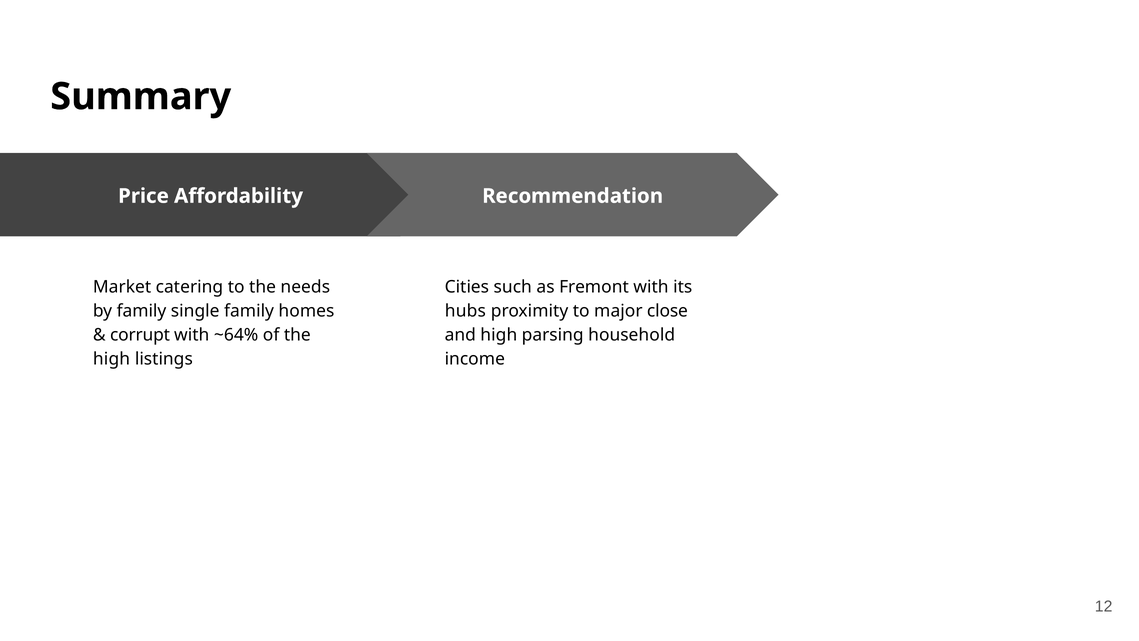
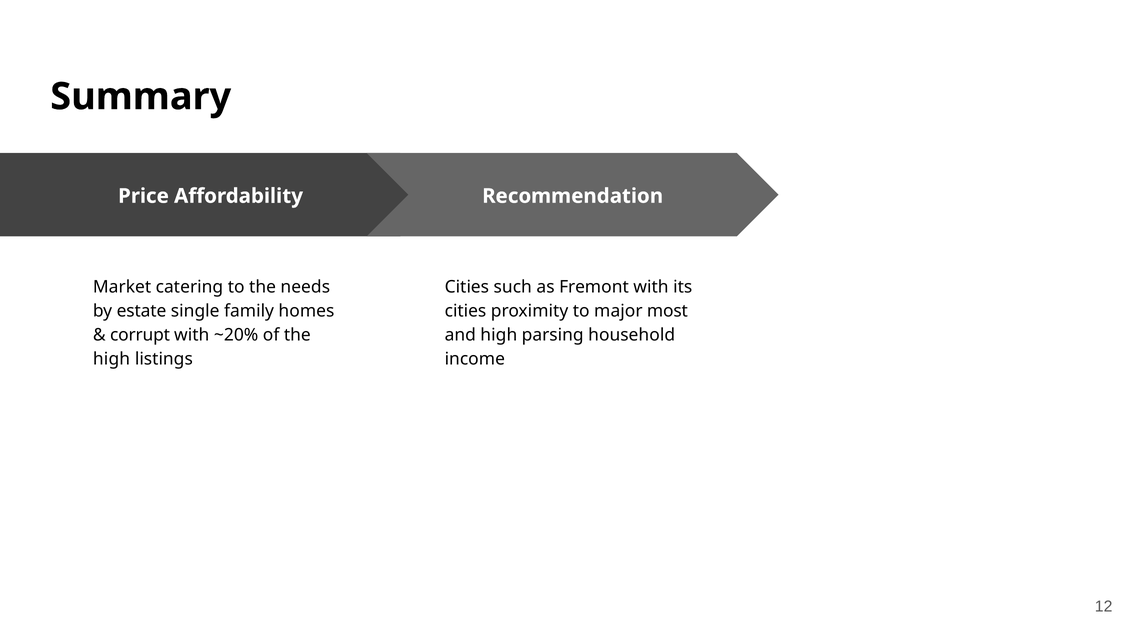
by family: family -> estate
hubs at (465, 311): hubs -> cities
close: close -> most
~64%: ~64% -> ~20%
